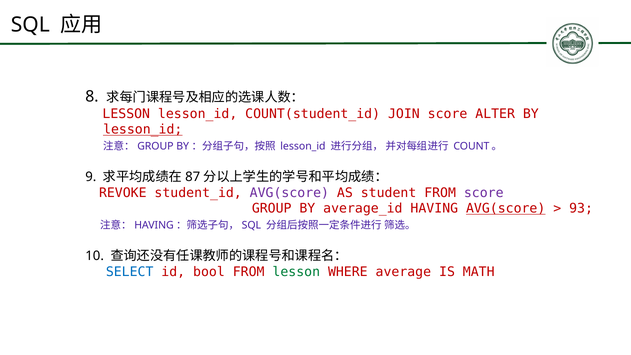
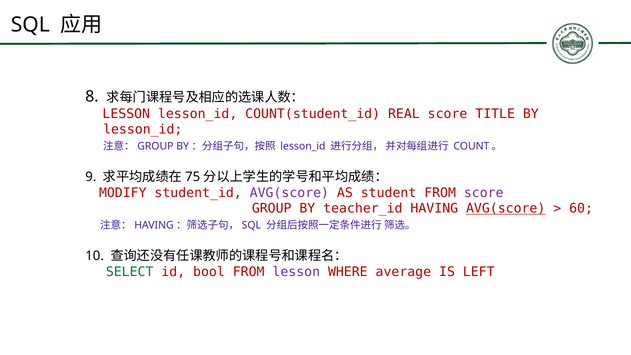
JOIN: JOIN -> REAL
ALTER: ALTER -> TITLE
lesson_id at (143, 130) underline: present -> none
87: 87 -> 75
REVOKE: REVOKE -> MODIFY
average_id: average_id -> teacher_id
93: 93 -> 60
SELECT colour: blue -> green
lesson at (296, 272) colour: green -> purple
MATH: MATH -> LEFT
